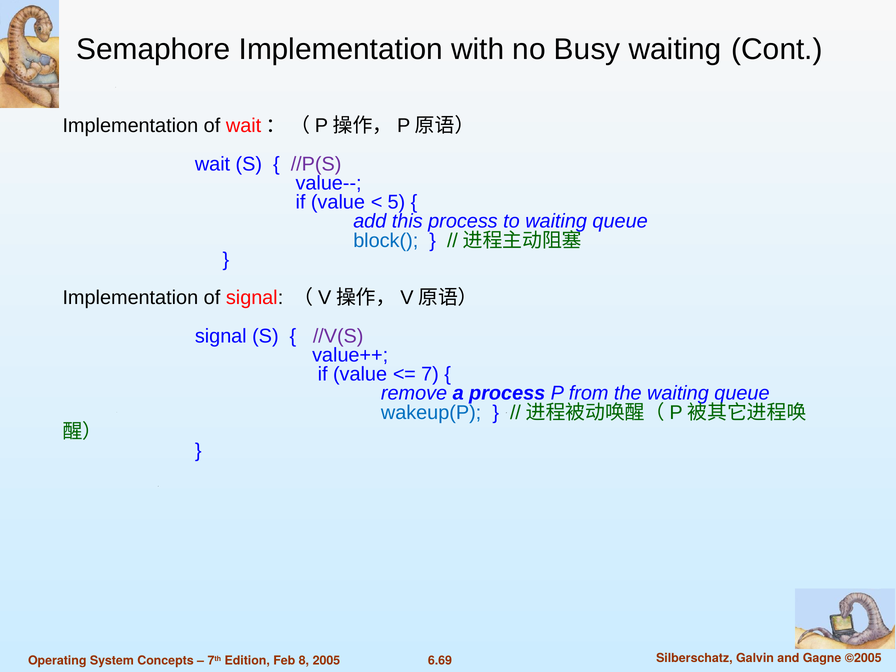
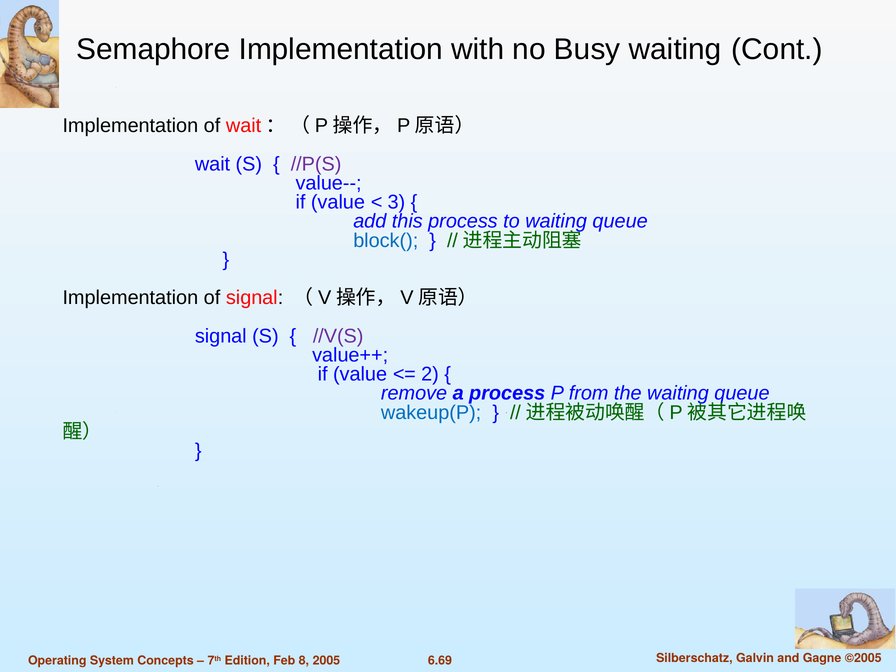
5: 5 -> 3
7: 7 -> 2
